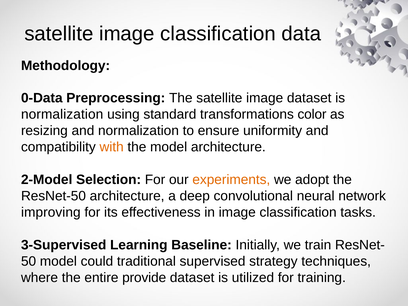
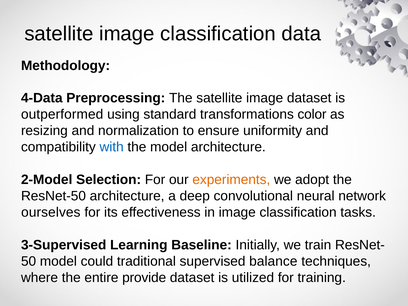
0-Data: 0-Data -> 4-Data
normalization at (62, 114): normalization -> outperformed
with colour: orange -> blue
improving: improving -> ourselves
strategy: strategy -> balance
